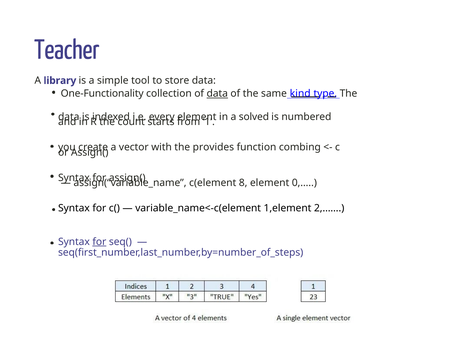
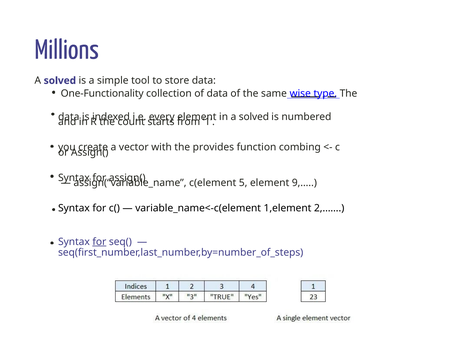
Teacher: Teacher -> Millions
library at (60, 81): library -> solved
data at (217, 94) underline: present -> none
kind: kind -> wise
8: 8 -> 5
0,…: 0,… -> 9,…
